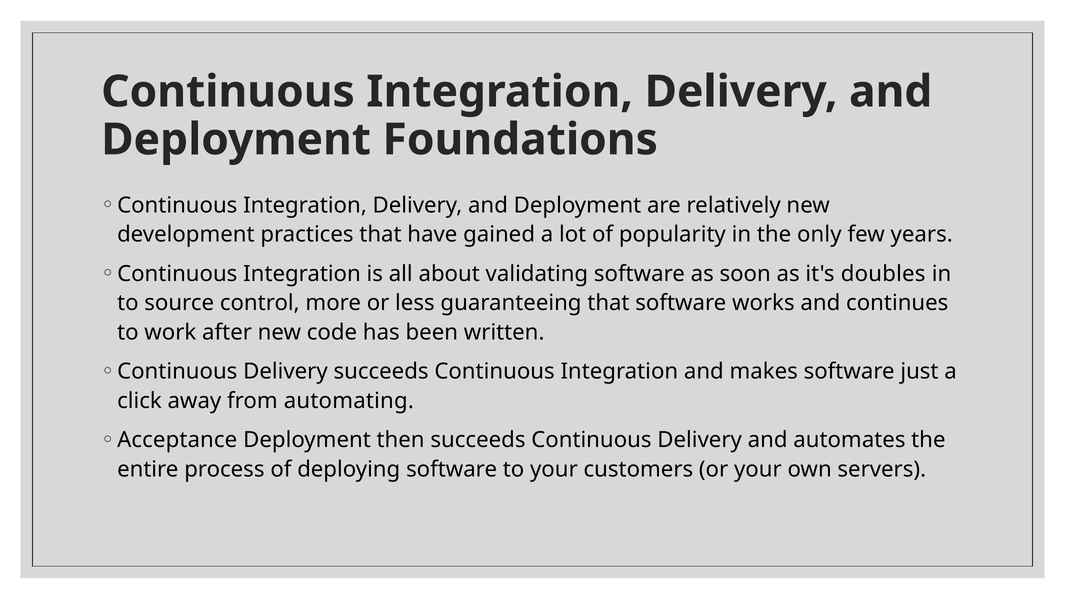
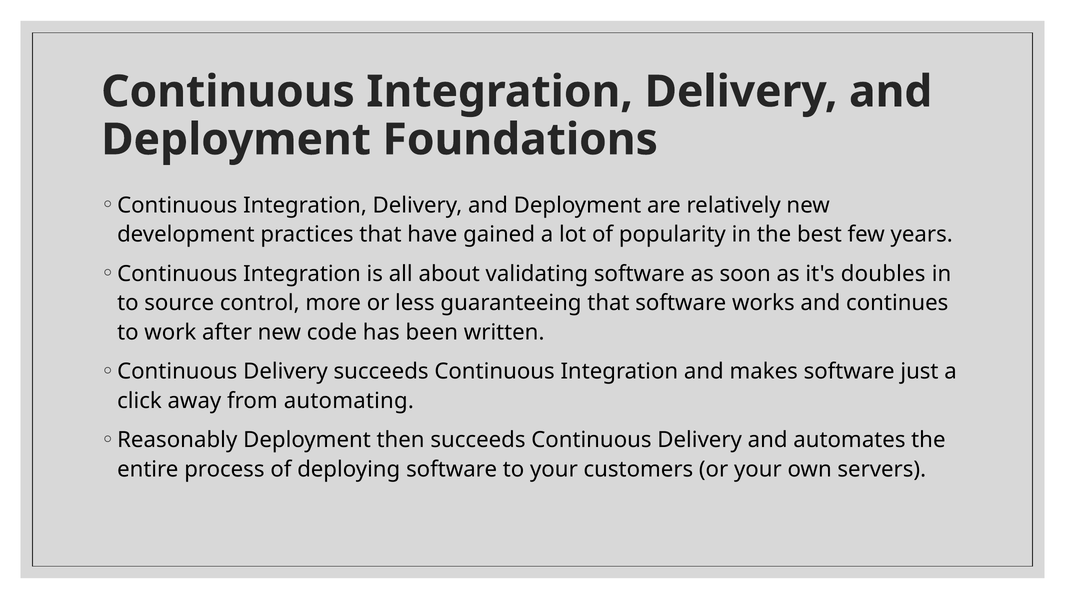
only: only -> best
Acceptance: Acceptance -> Reasonably
